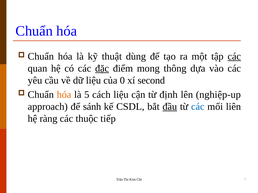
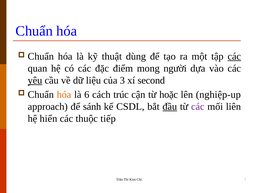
đặc underline: present -> none
thông: thông -> người
yêu underline: none -> present
của 0: 0 -> 3
5: 5 -> 6
cách liệu: liệu -> trúc
định: định -> hoặc
các at (198, 107) colour: blue -> purple
ràng: ràng -> hiển
